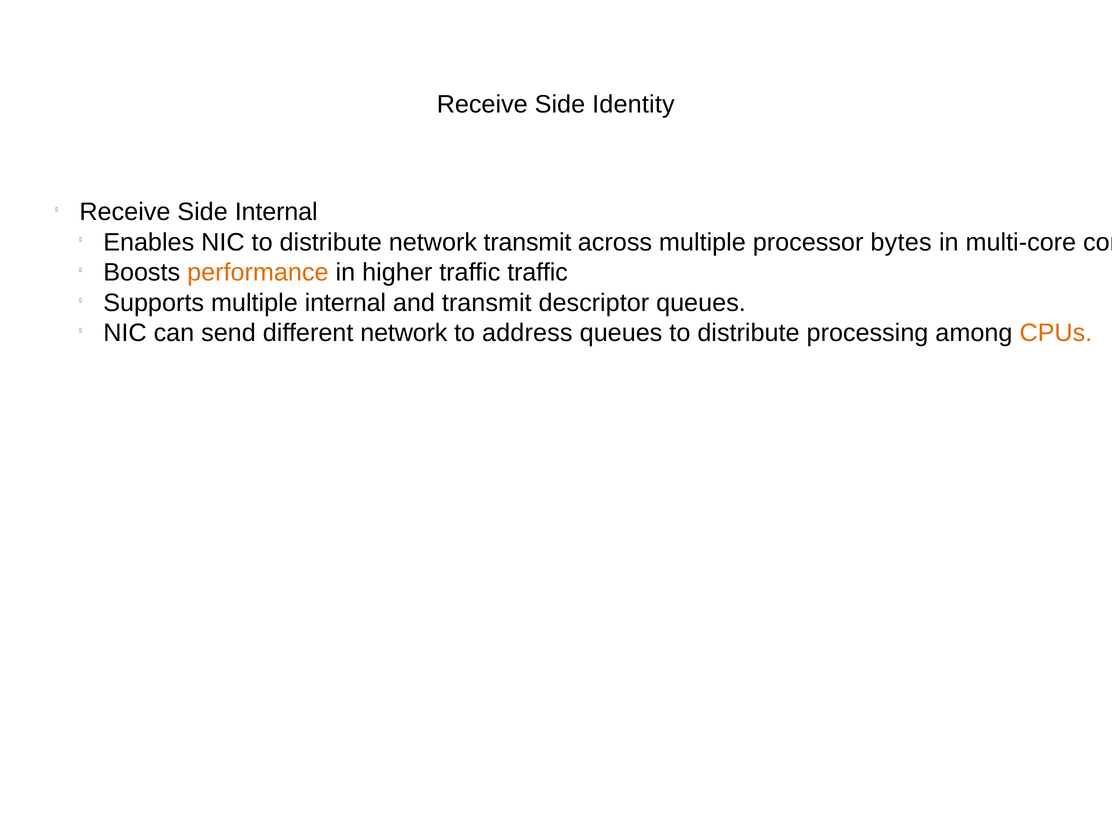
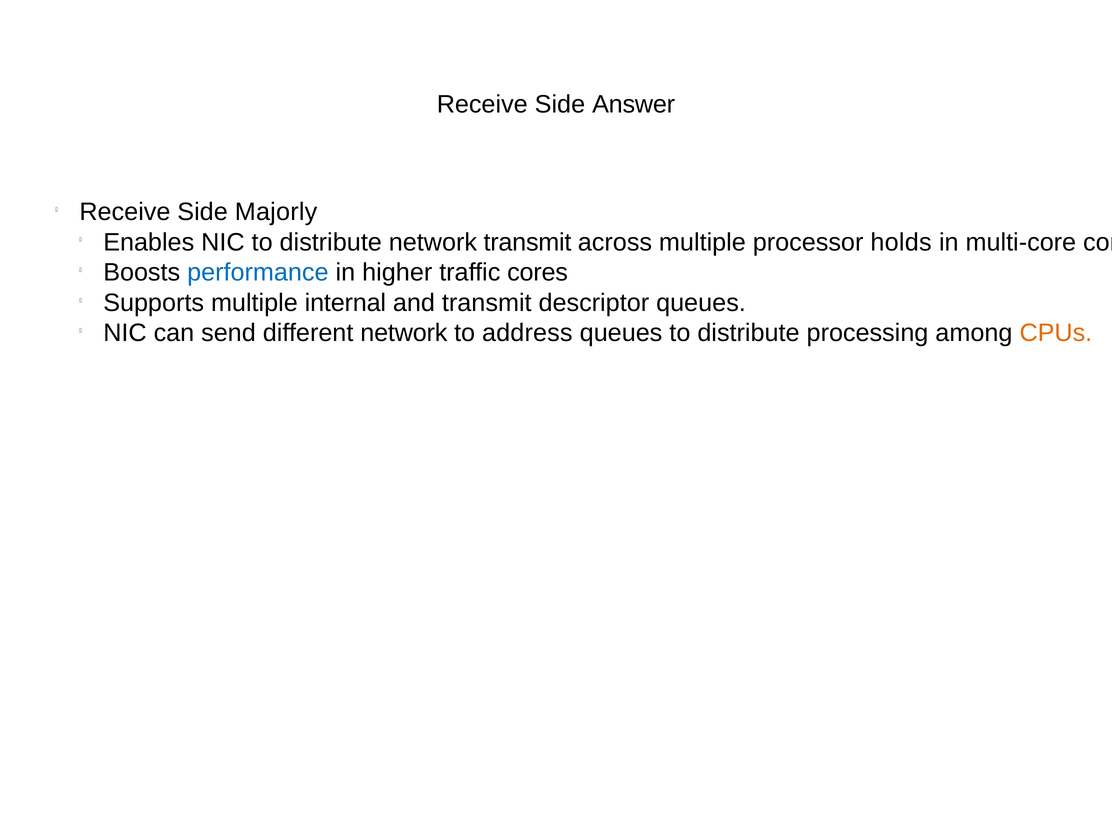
Identity: Identity -> Answer
Side Internal: Internal -> Majorly
bytes: bytes -> holds
performance colour: orange -> blue
traffic traffic: traffic -> cores
